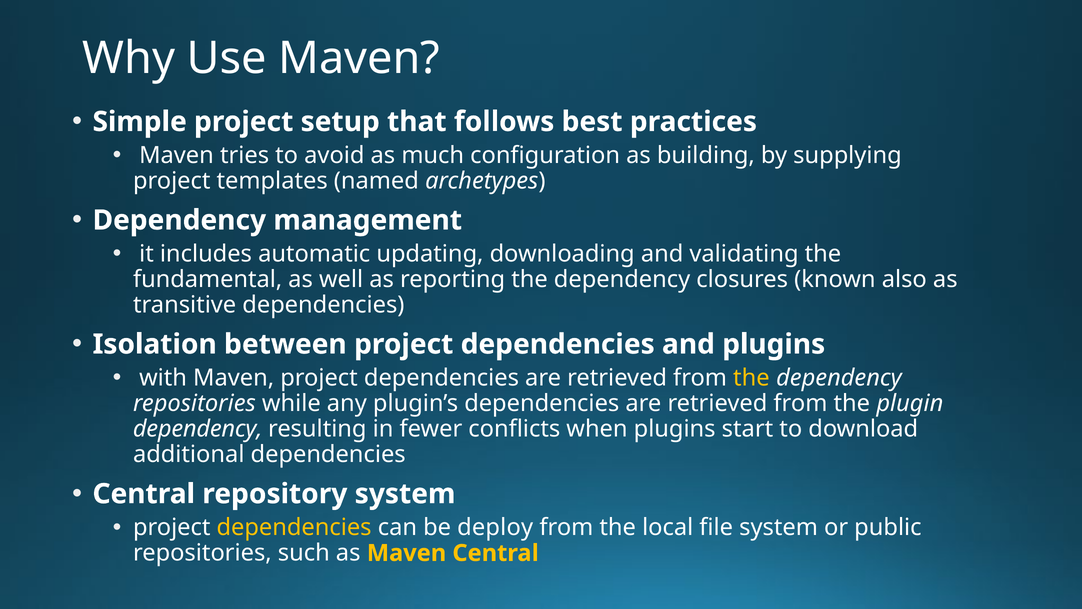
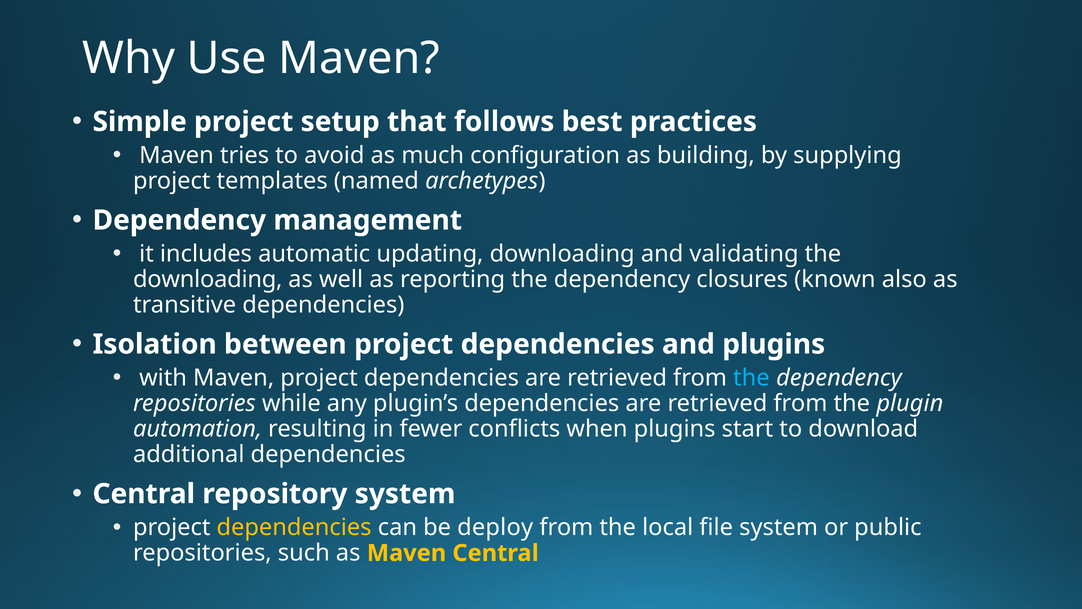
fundamental at (208, 279): fundamental -> downloading
the at (751, 378) colour: yellow -> light blue
dependency at (198, 429): dependency -> automation
